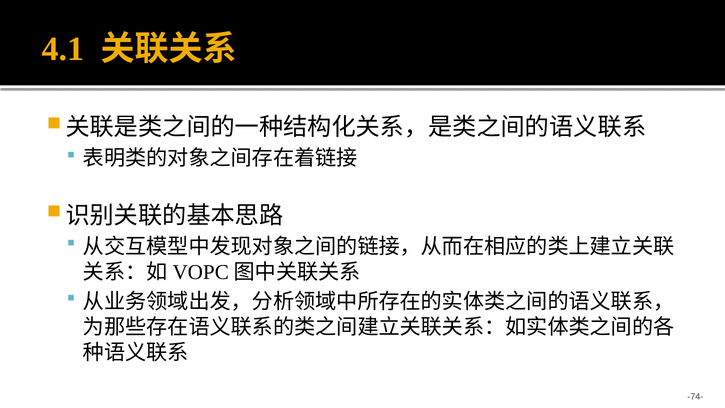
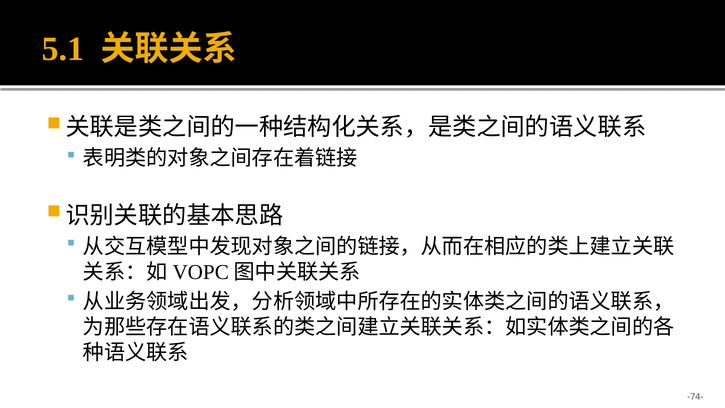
4.1: 4.1 -> 5.1
